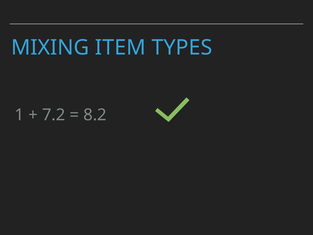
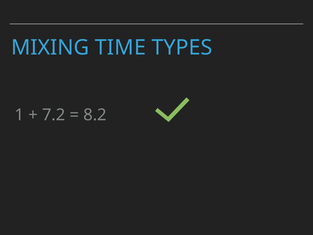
ITEM: ITEM -> TIME
